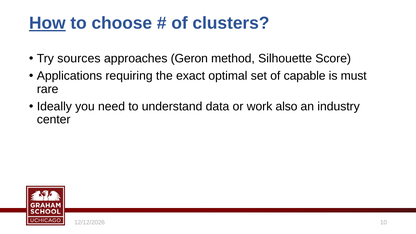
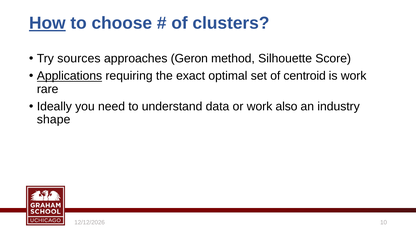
Applications underline: none -> present
capable: capable -> centroid
is must: must -> work
center: center -> shape
